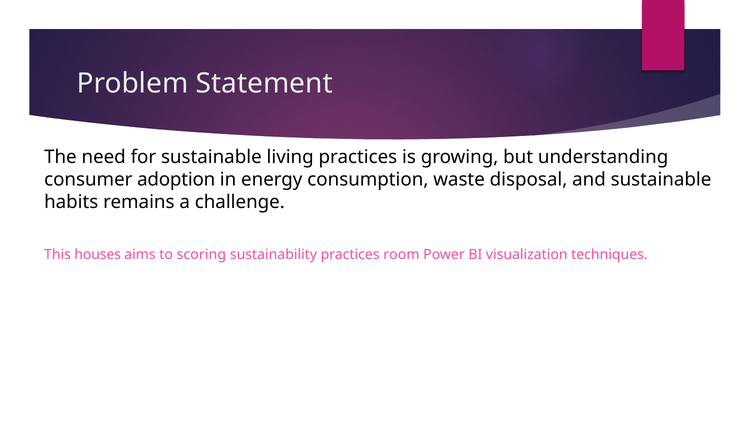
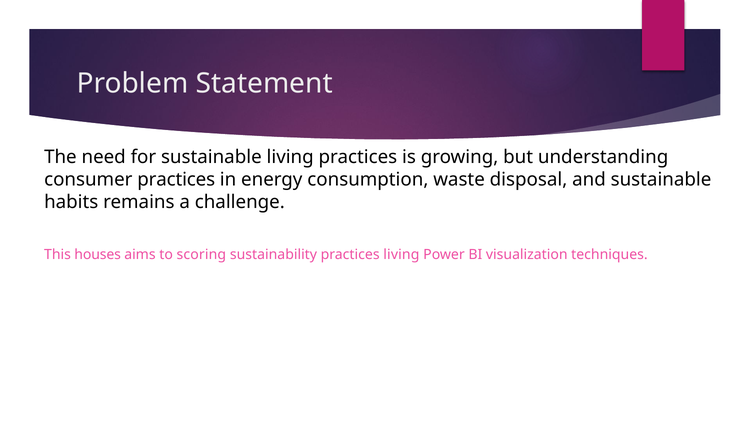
consumer adoption: adoption -> practices
practices room: room -> living
